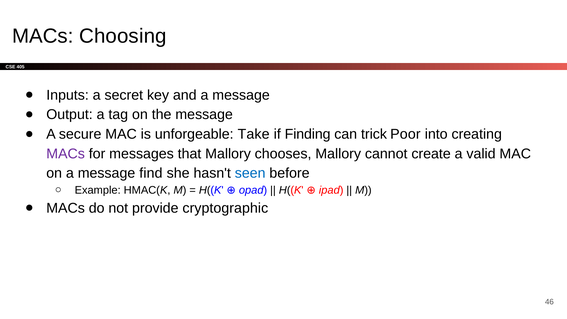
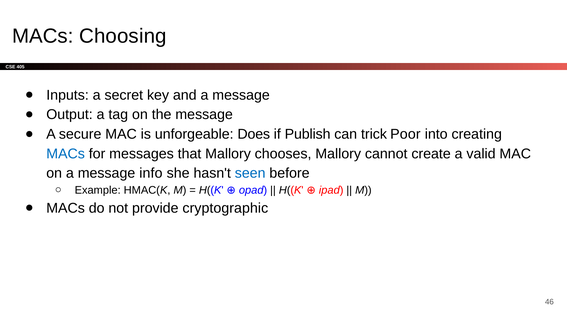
Take: Take -> Does
Finding: Finding -> Publish
MACs at (66, 154) colour: purple -> blue
find: find -> info
